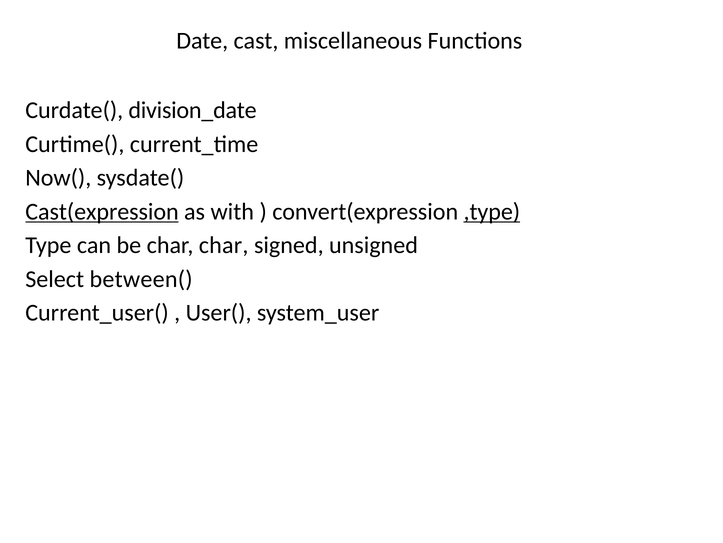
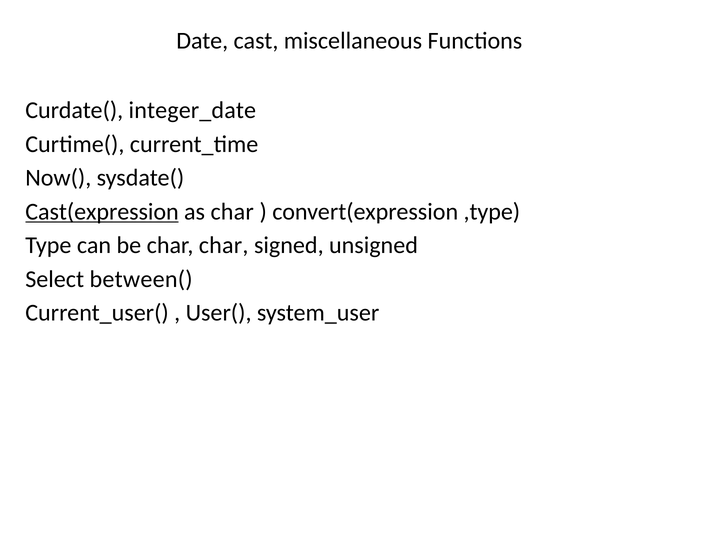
division_date: division_date -> integer_date
as with: with -> char
,type underline: present -> none
